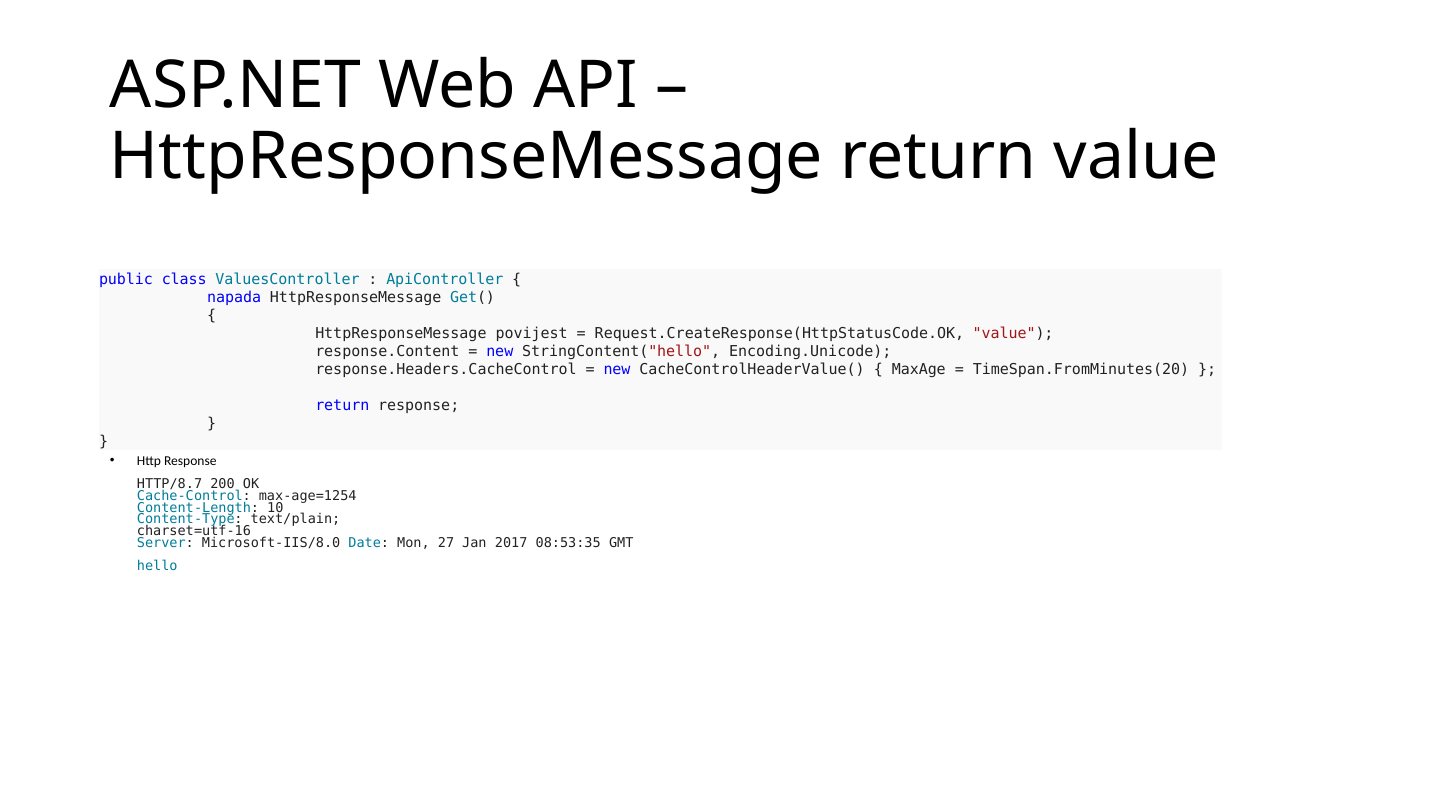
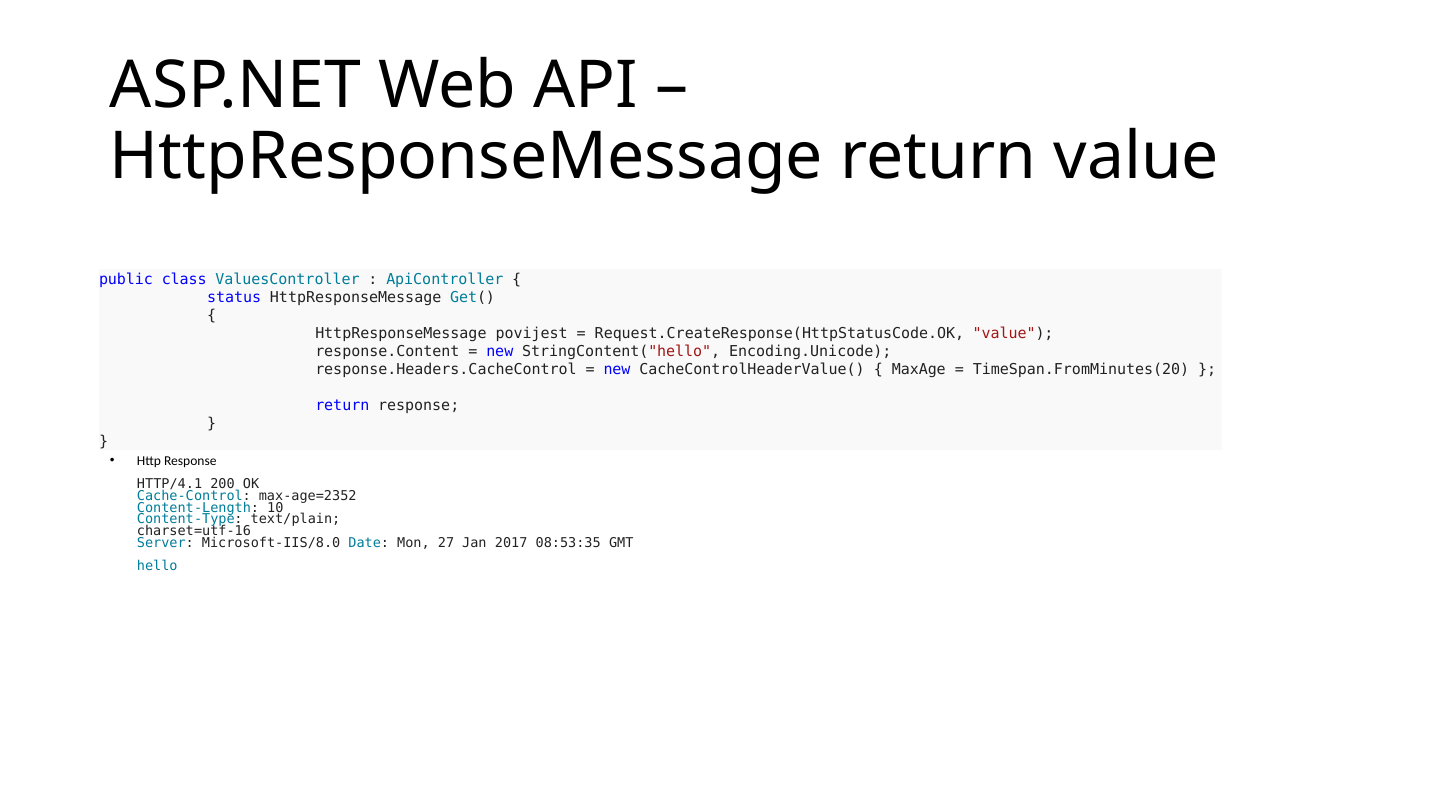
napada: napada -> status
HTTP/8.7: HTTP/8.7 -> HTTP/4.1
max-age=1254: max-age=1254 -> max-age=2352
